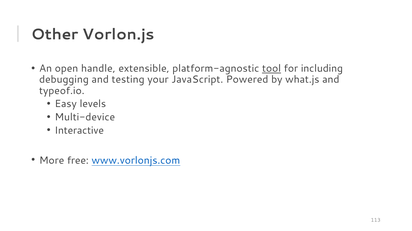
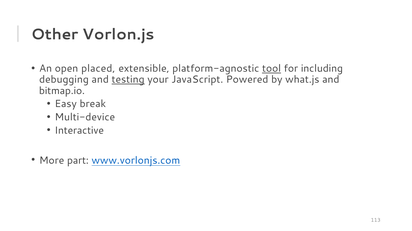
handle: handle -> placed
testing underline: none -> present
typeof.io: typeof.io -> bitmap.io
levels: levels -> break
free: free -> part
